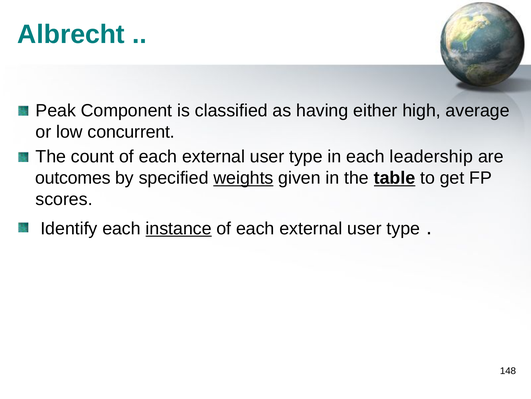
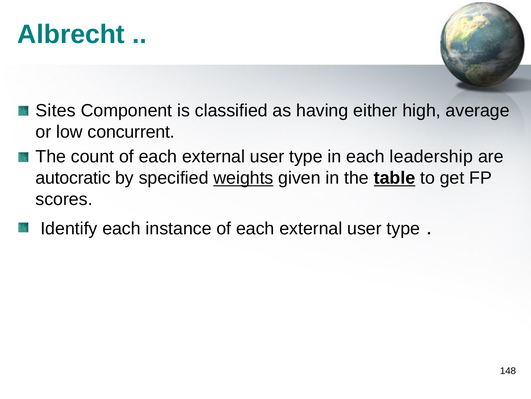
Peak: Peak -> Sites
outcomes: outcomes -> autocratic
instance underline: present -> none
